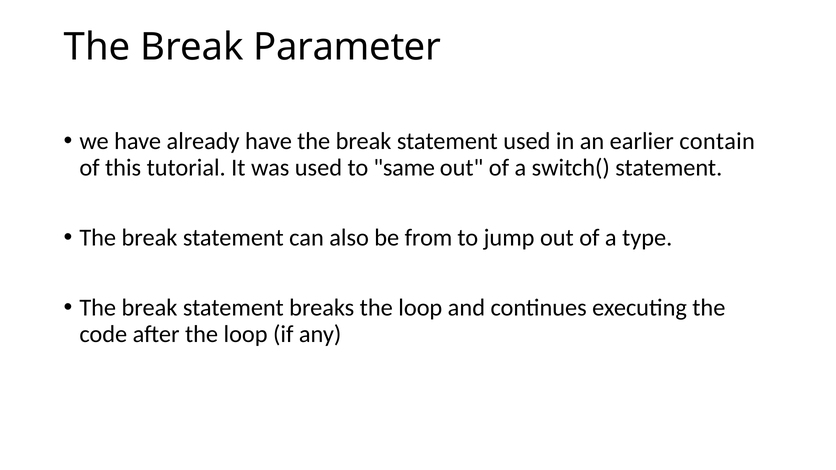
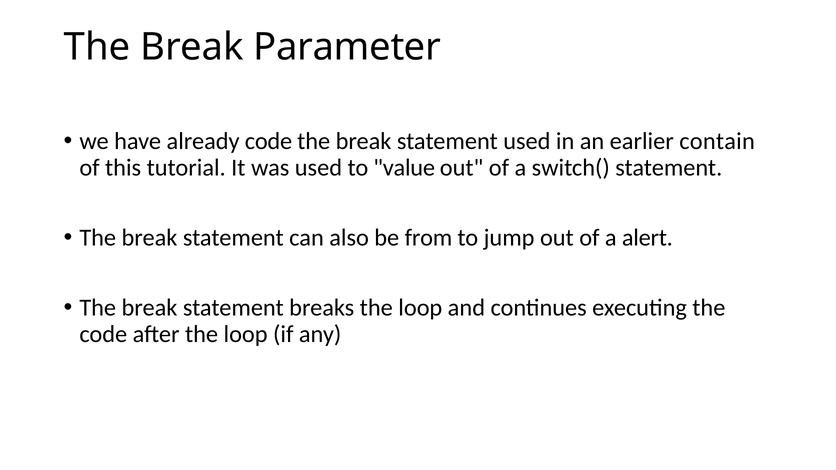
already have: have -> code
same: same -> value
type: type -> alert
